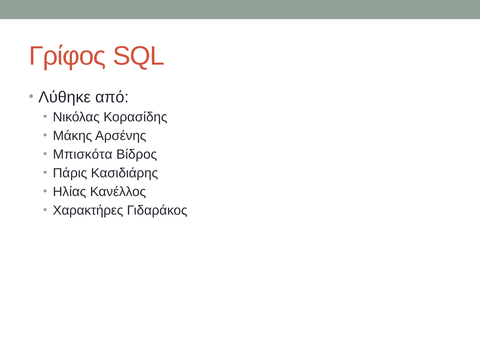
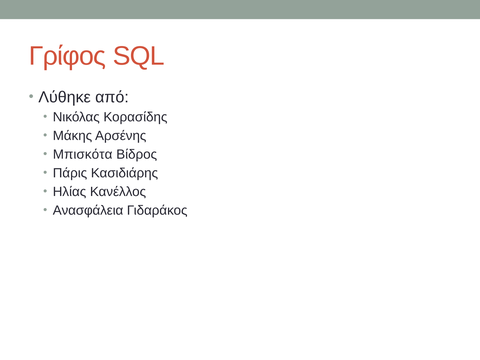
Χαρακτήρες: Χαρακτήρες -> Ανασφάλεια
